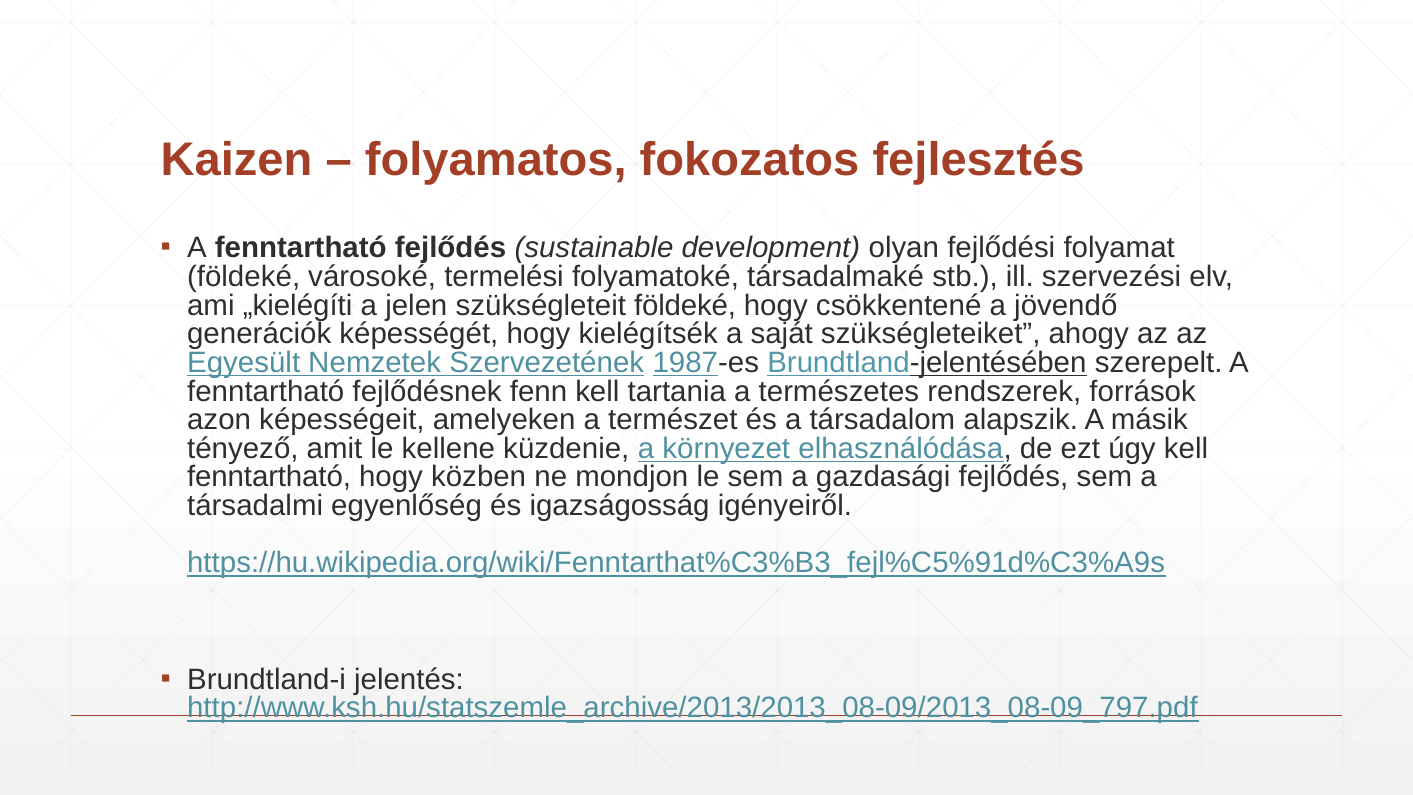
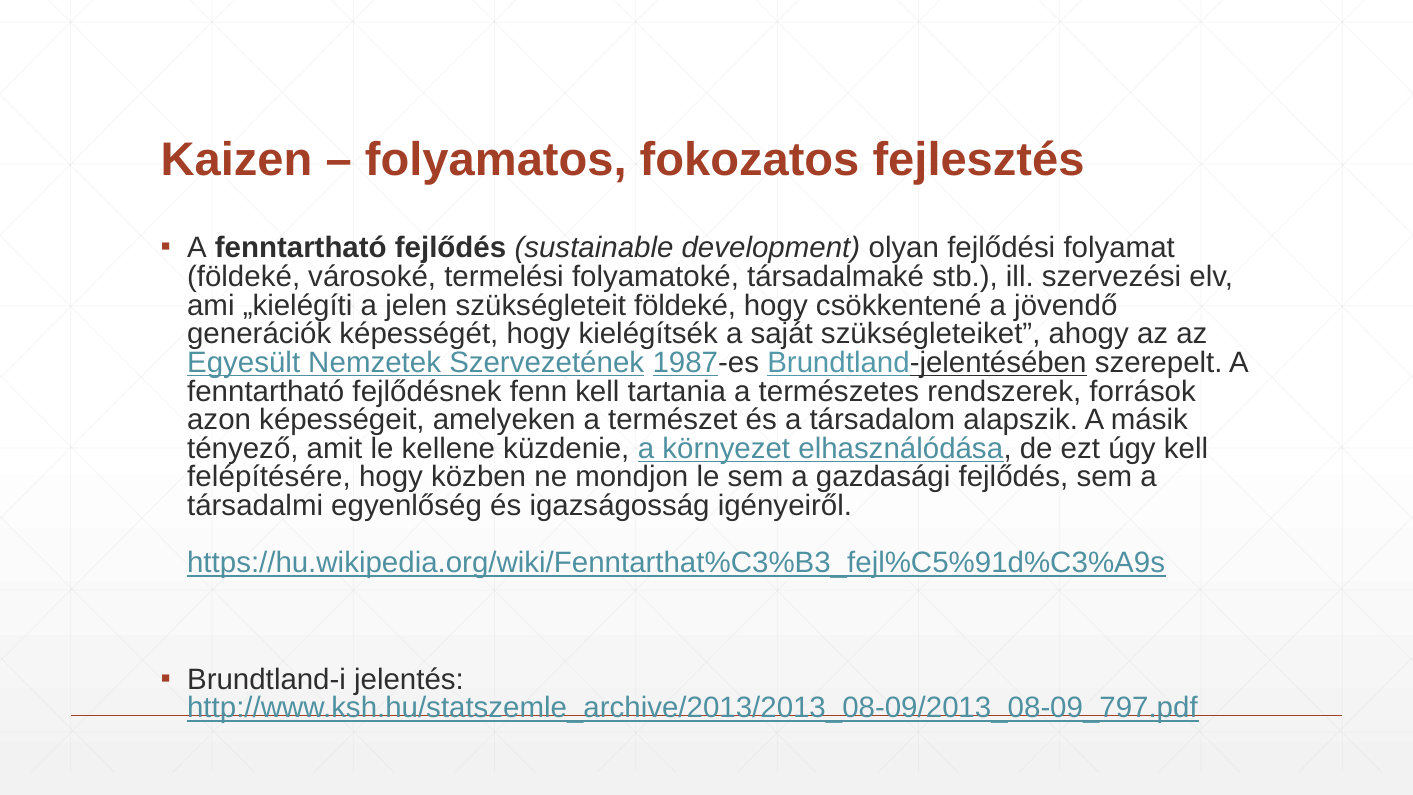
fenntartható at (269, 477): fenntartható -> felépítésére
